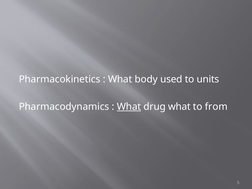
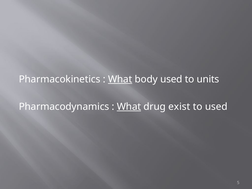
What at (120, 79) underline: none -> present
drug what: what -> exist
to from: from -> used
